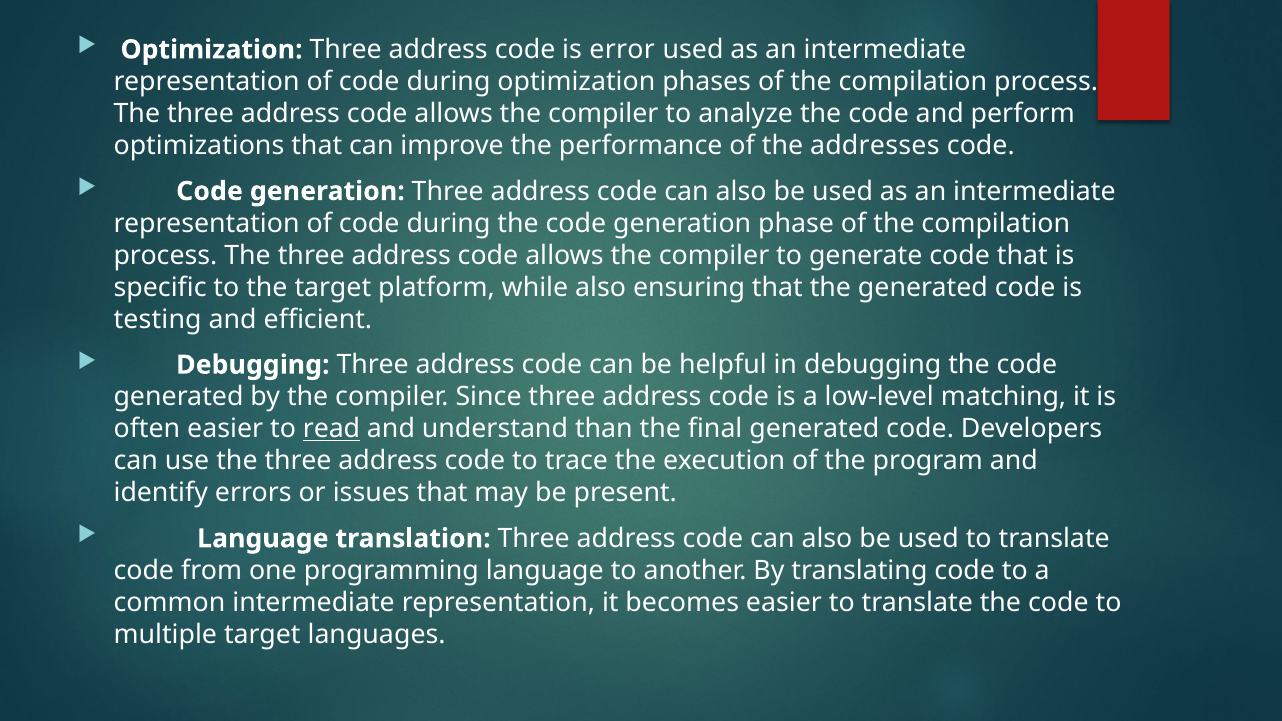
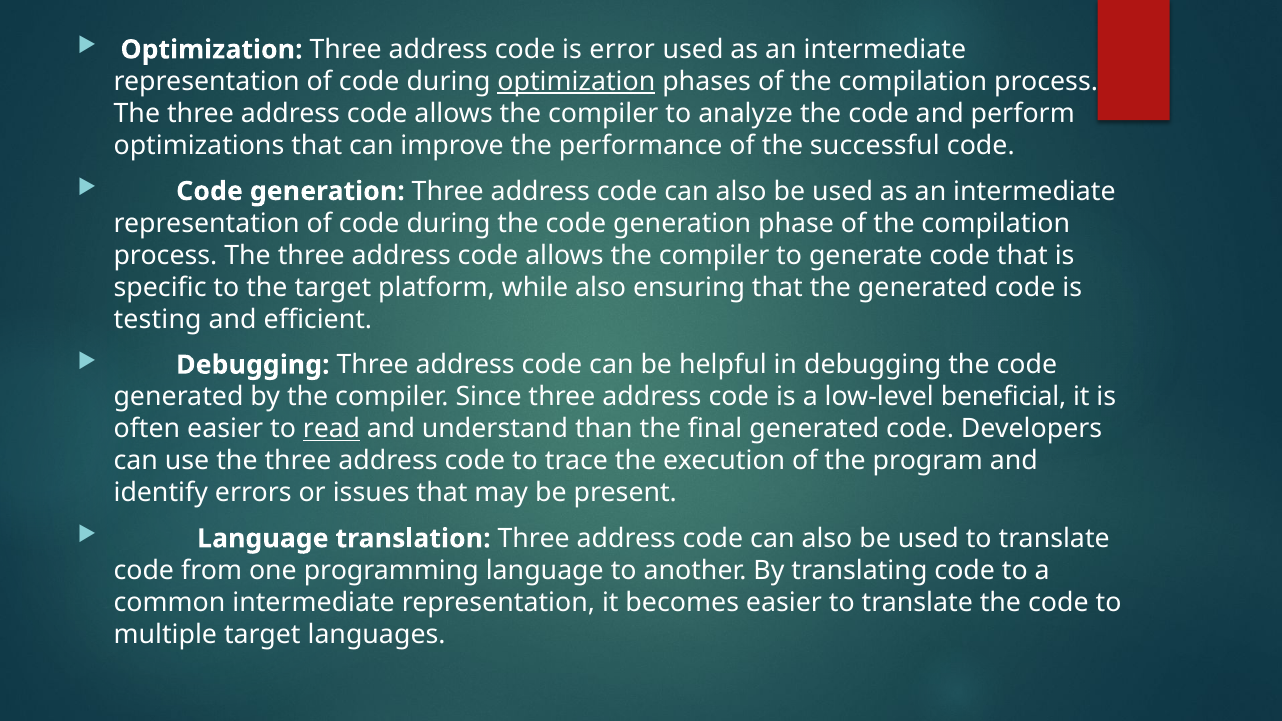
optimization at (576, 82) underline: none -> present
addresses: addresses -> successful
matching: matching -> beneficial
